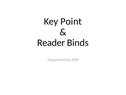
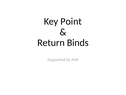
Reader: Reader -> Return
